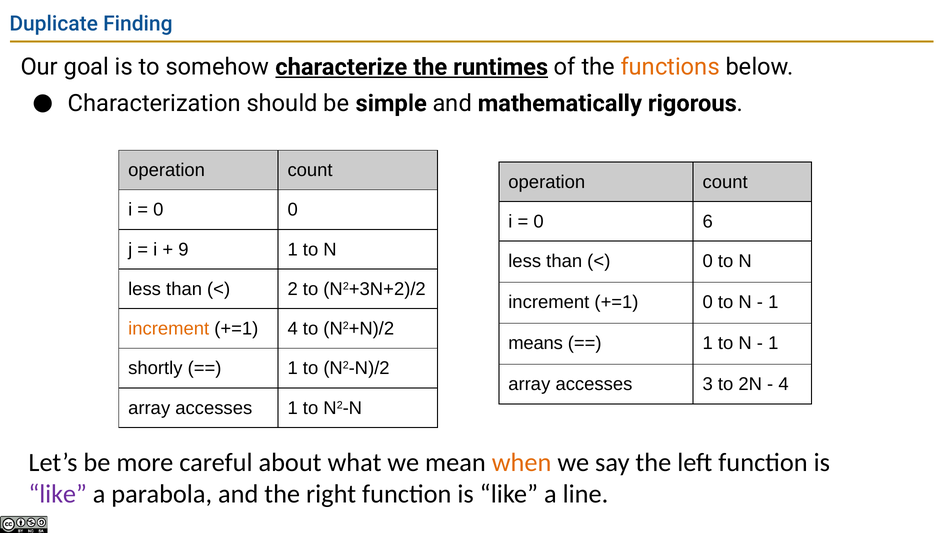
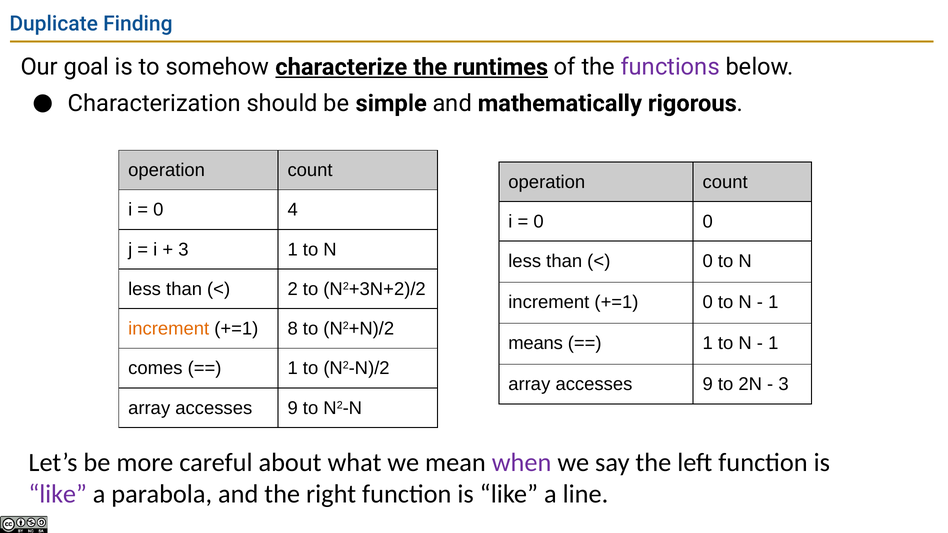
functions colour: orange -> purple
0 0: 0 -> 4
0 6: 6 -> 0
9 at (183, 250): 9 -> 3
+=1 4: 4 -> 8
shortly: shortly -> comes
3 at (708, 385): 3 -> 9
4 at (784, 385): 4 -> 3
1 at (293, 408): 1 -> 9
when colour: orange -> purple
